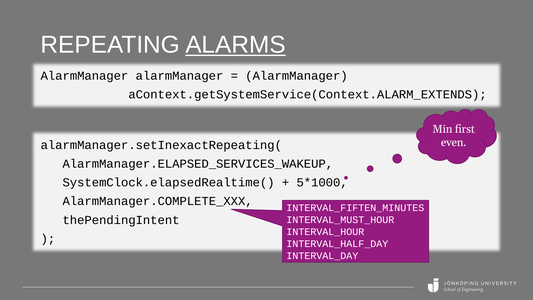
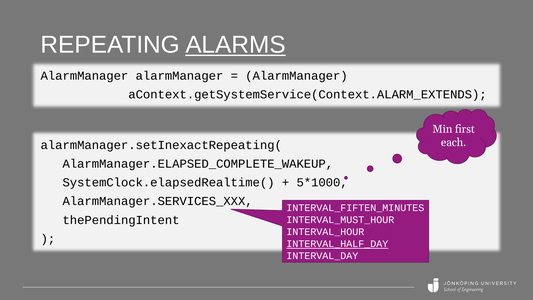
even: even -> each
AlarmManager.ELAPSED_SERVICES_WAKEUP: AlarmManager.ELAPSED_SERVICES_WAKEUP -> AlarmManager.ELAPSED_COMPLETE_WAKEUP
AlarmManager.COMPLETE_XXX: AlarmManager.COMPLETE_XXX -> AlarmManager.SERVICES_XXX
INTERVAL_HALF_DAY underline: none -> present
